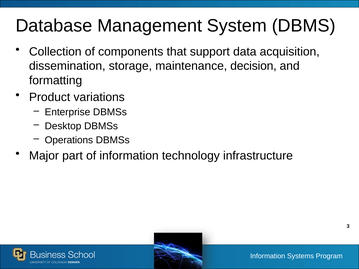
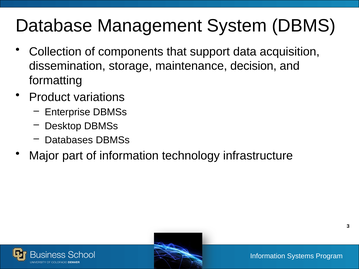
Operations: Operations -> Databases
